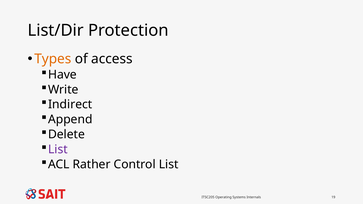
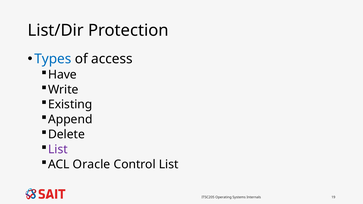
Types colour: orange -> blue
Indirect: Indirect -> Existing
Rather: Rather -> Oracle
